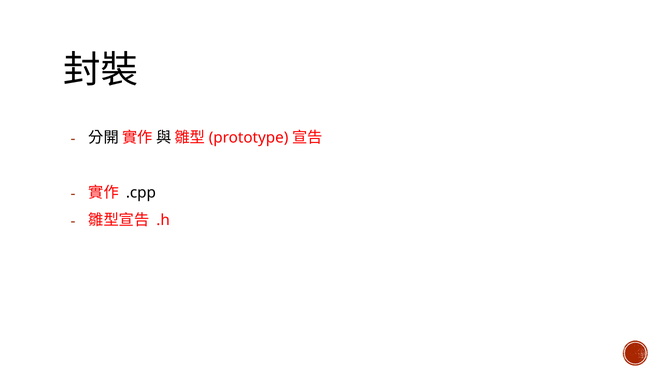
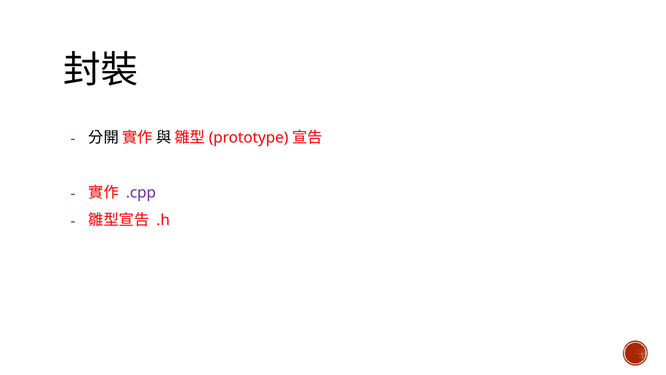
.cpp colour: black -> purple
